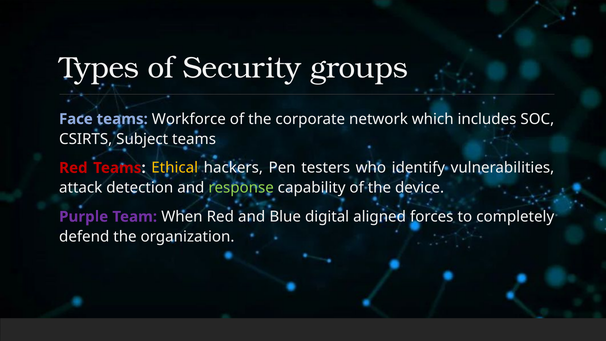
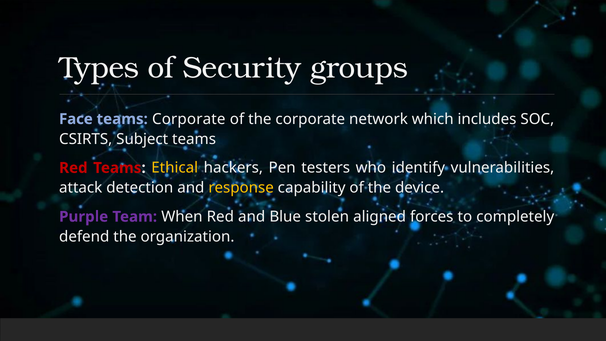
teams Workforce: Workforce -> Corporate
response colour: light green -> yellow
digital: digital -> stolen
